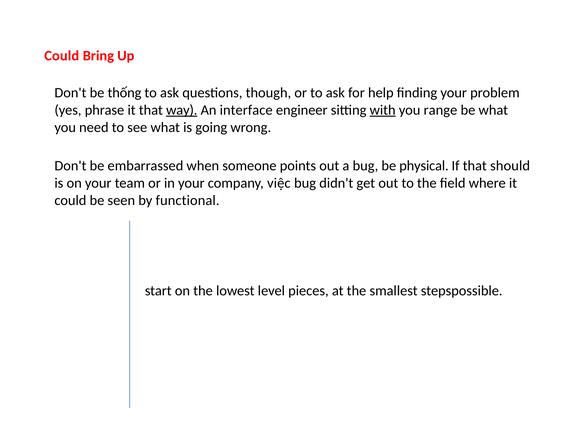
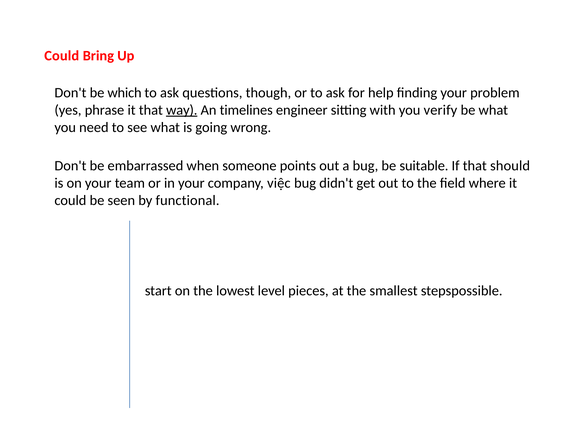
thống: thống -> which
interface: interface -> timelines
with underline: present -> none
range: range -> verify
physical: physical -> suitable
